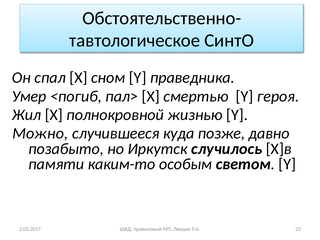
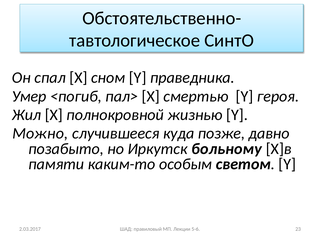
случилось: случилось -> больному
